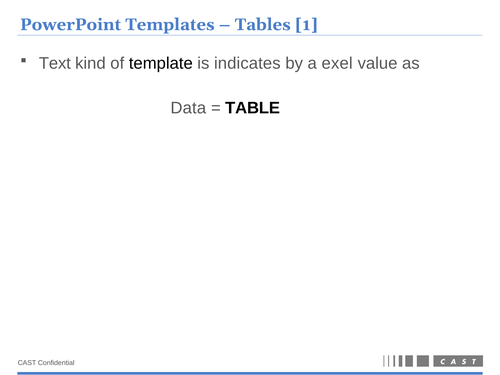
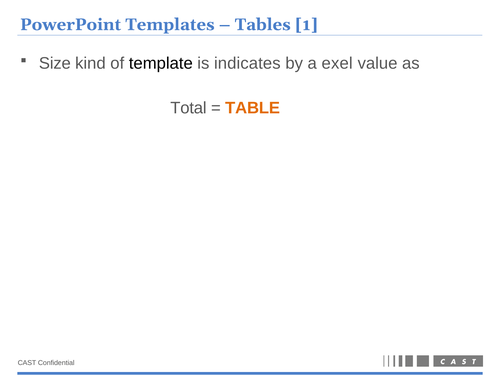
Text: Text -> Size
Data: Data -> Total
TABLE colour: black -> orange
